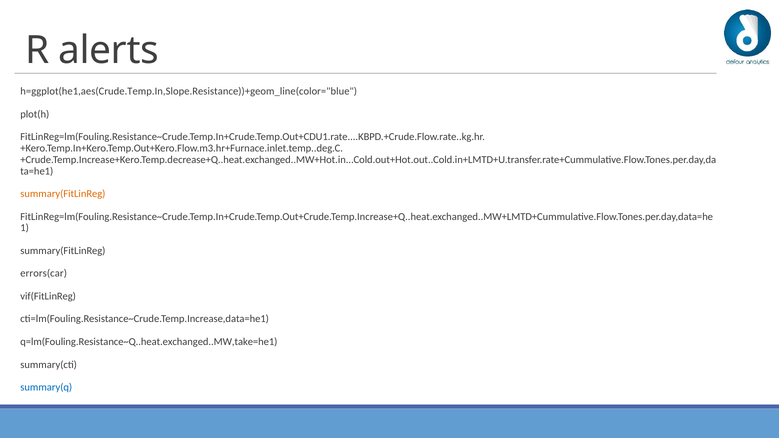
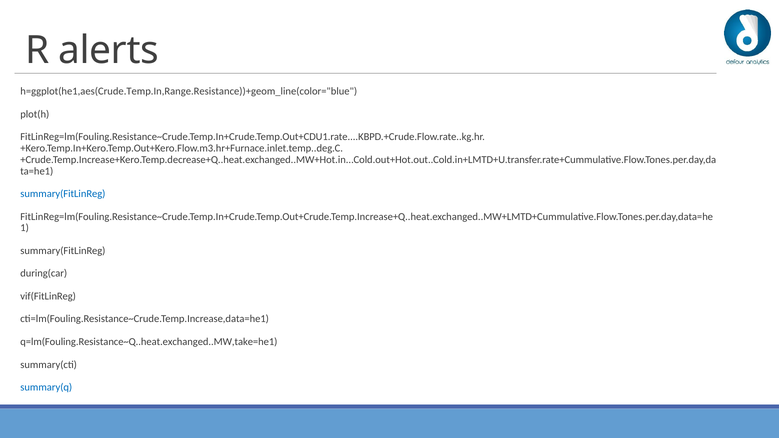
h=ggplot(he1,aes(Crude.Temp.In,Slope.Resistance))+geom_line(color="blue: h=ggplot(he1,aes(Crude.Temp.In,Slope.Resistance))+geom_line(color="blue -> h=ggplot(he1,aes(Crude.Temp.In,Range.Resistance))+geom_line(color="blue
summary(FitLinReg at (63, 194) colour: orange -> blue
errors(car: errors(car -> during(car
